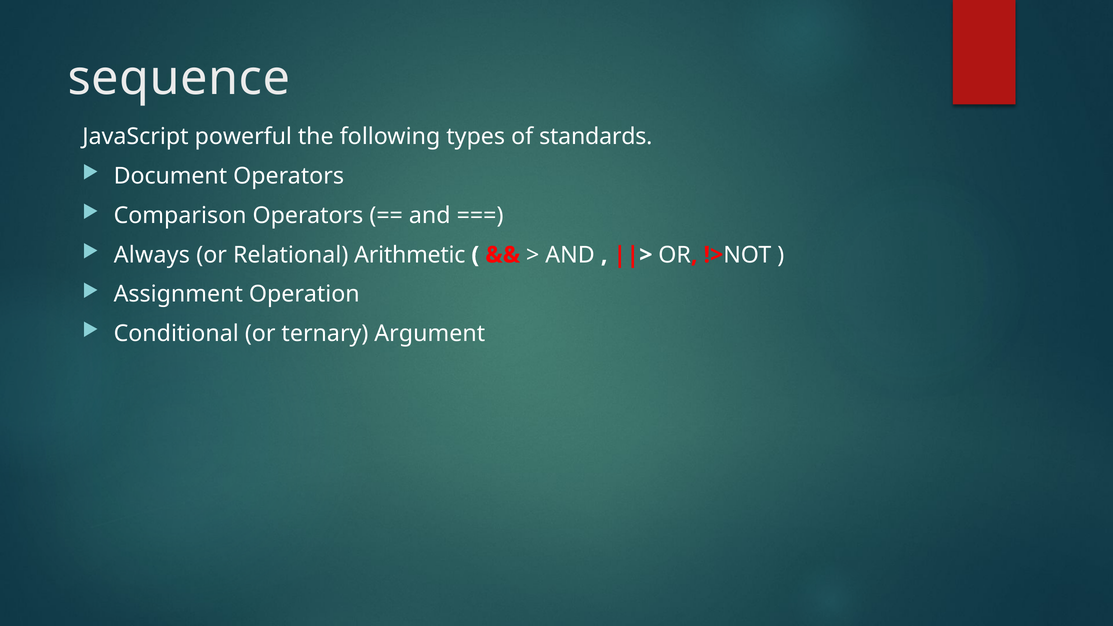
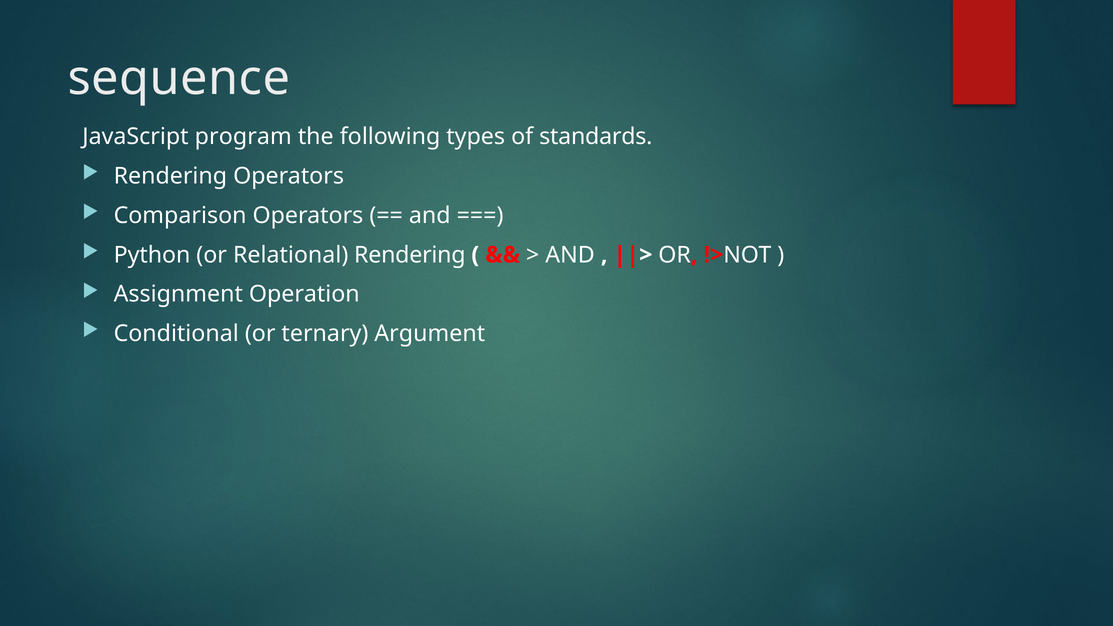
powerful: powerful -> program
Document at (170, 176): Document -> Rendering
Always: Always -> Python
Relational Arithmetic: Arithmetic -> Rendering
